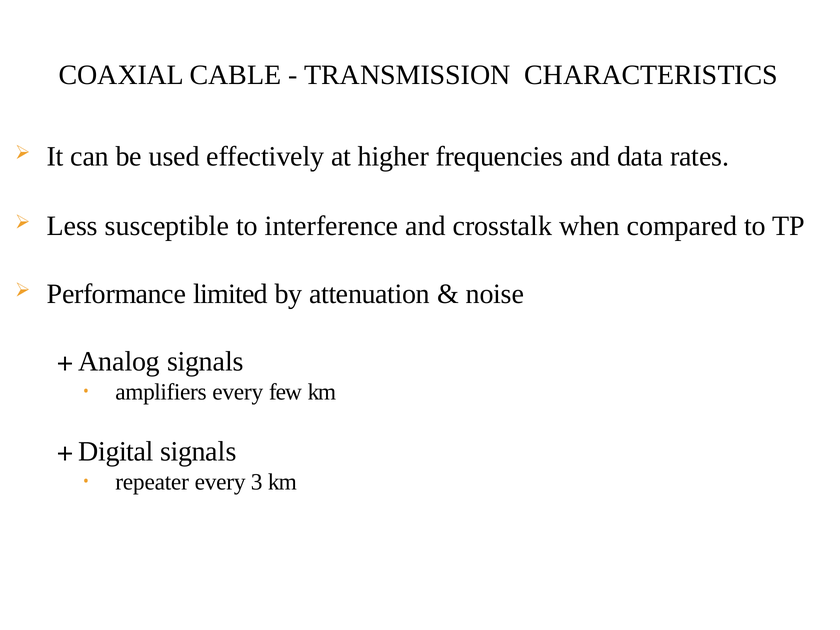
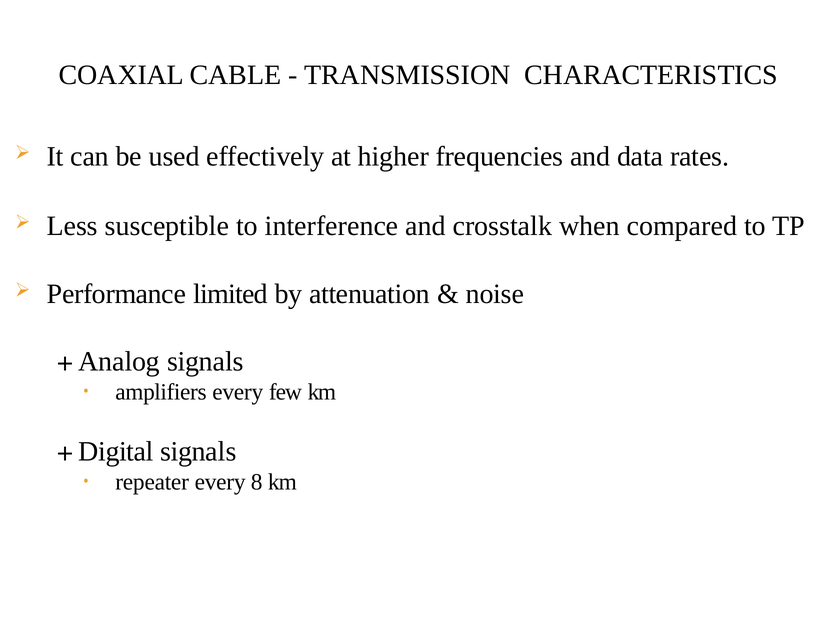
3: 3 -> 8
